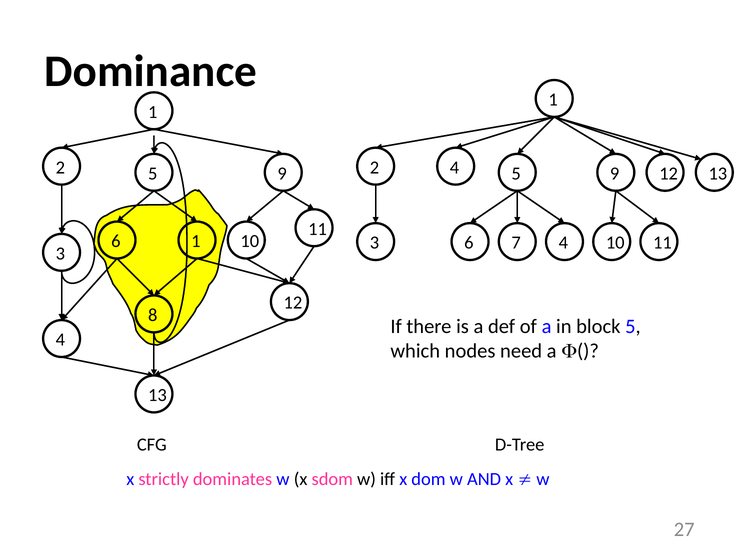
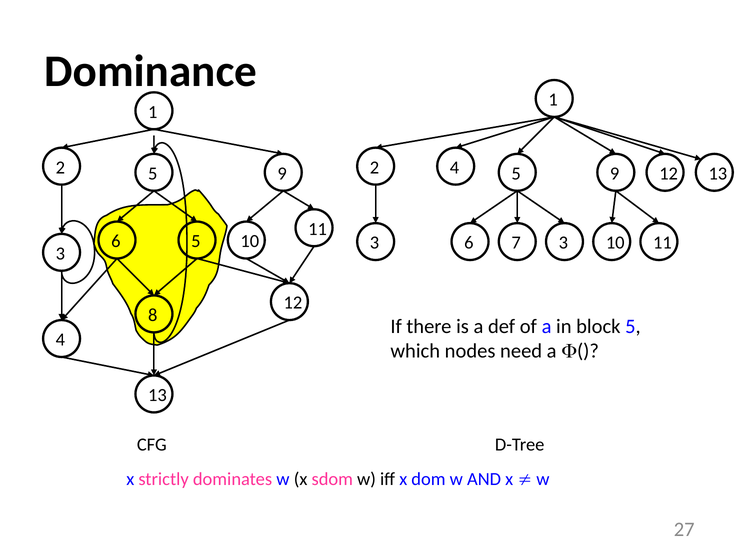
6 1: 1 -> 5
7 4: 4 -> 3
